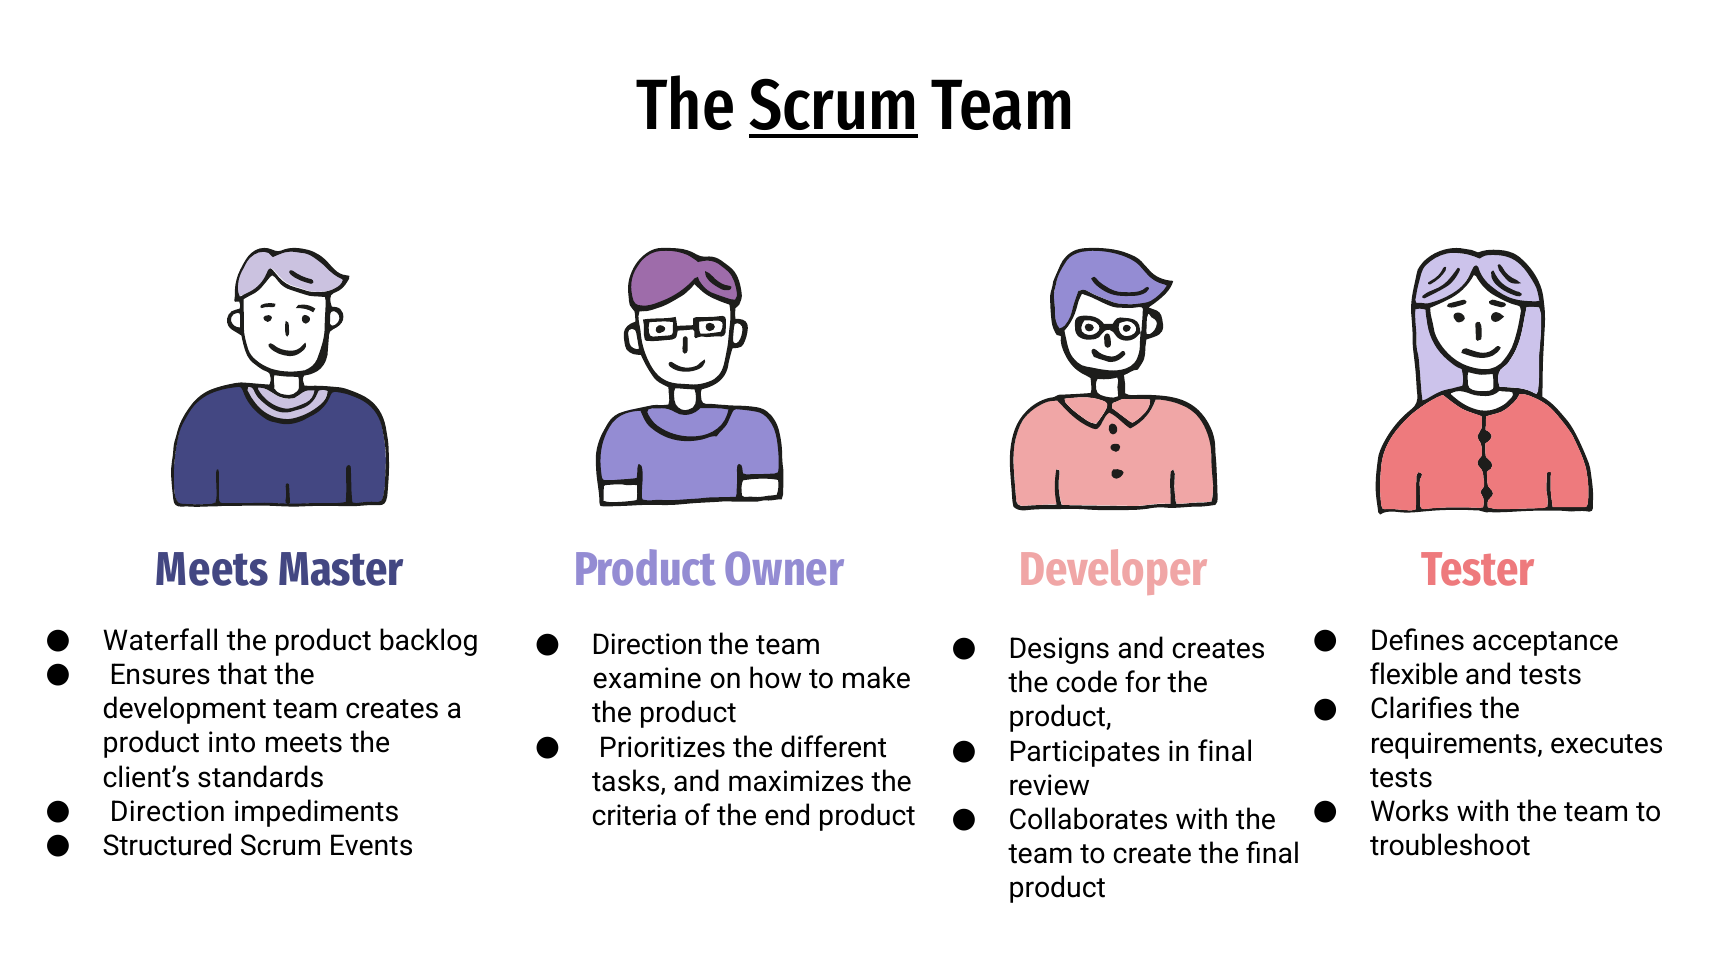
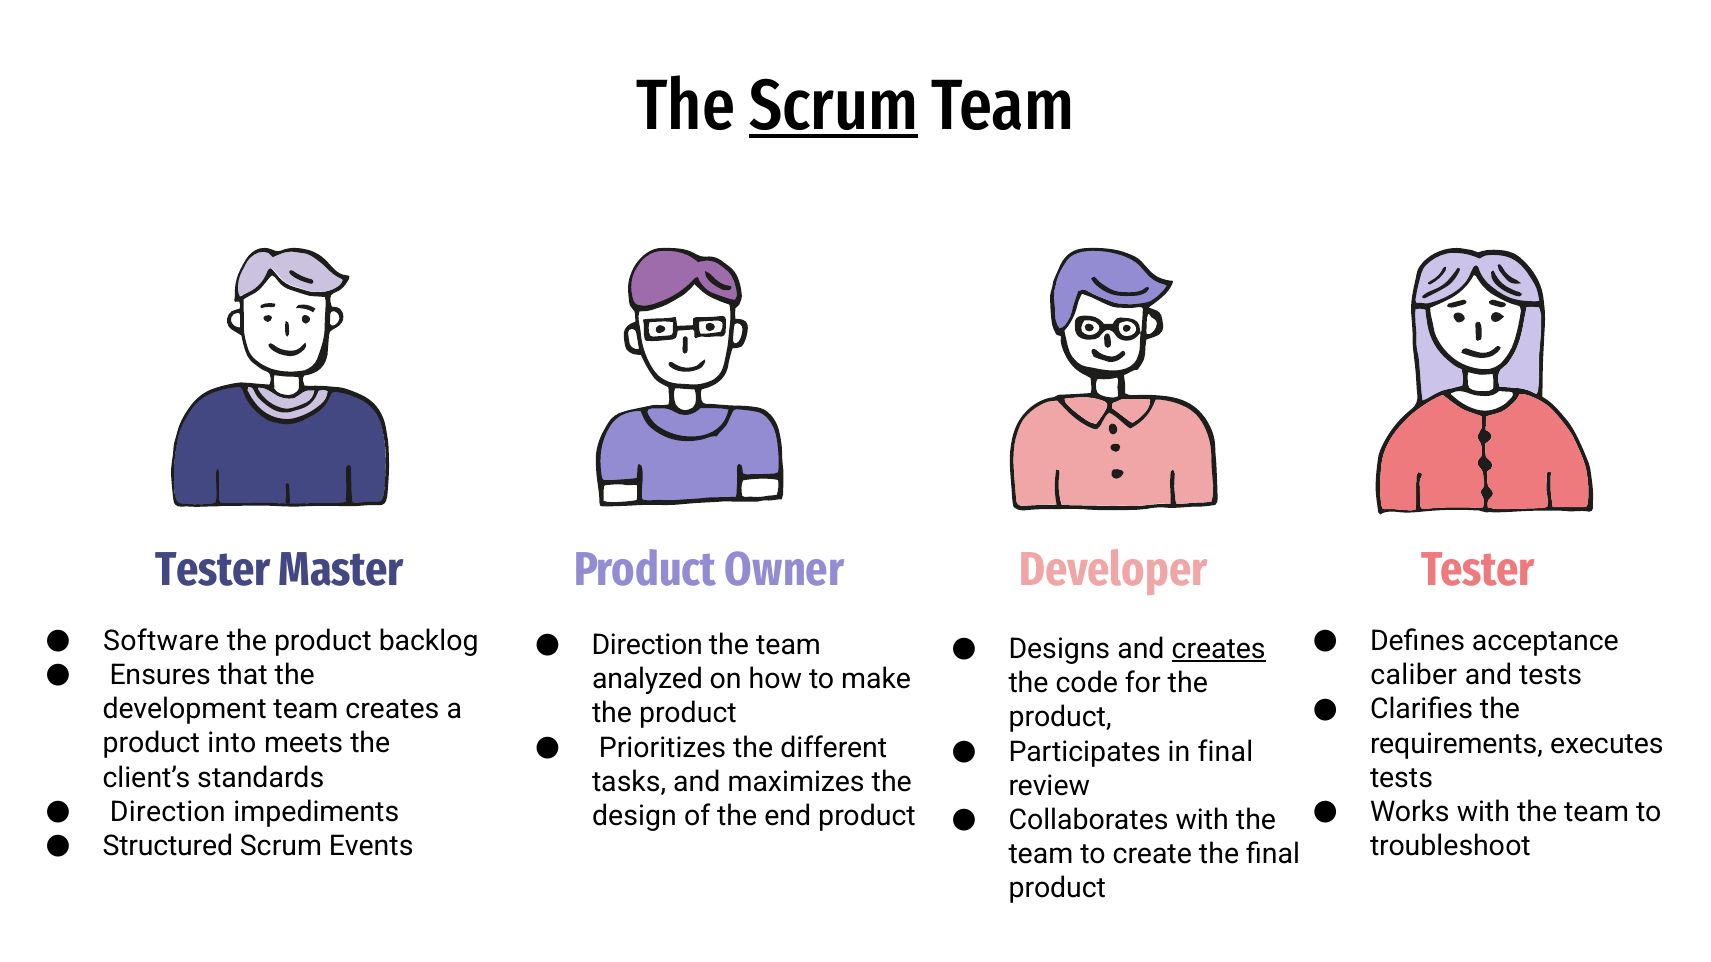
Meets at (212, 570): Meets -> Tester
Waterfall: Waterfall -> Software
creates at (1219, 649) underline: none -> present
flexible: flexible -> caliber
examine: examine -> analyzed
criteria: criteria -> design
